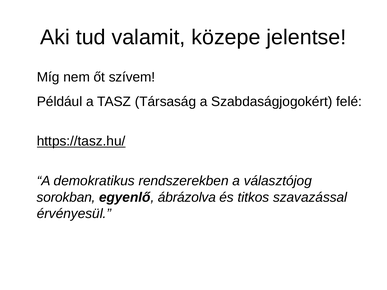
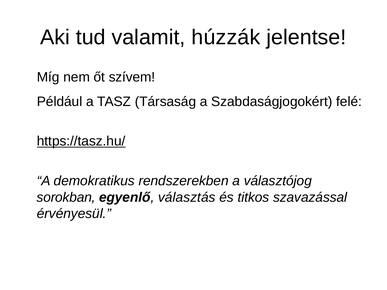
közepe: közepe -> húzzák
ábrázolva: ábrázolva -> választás
